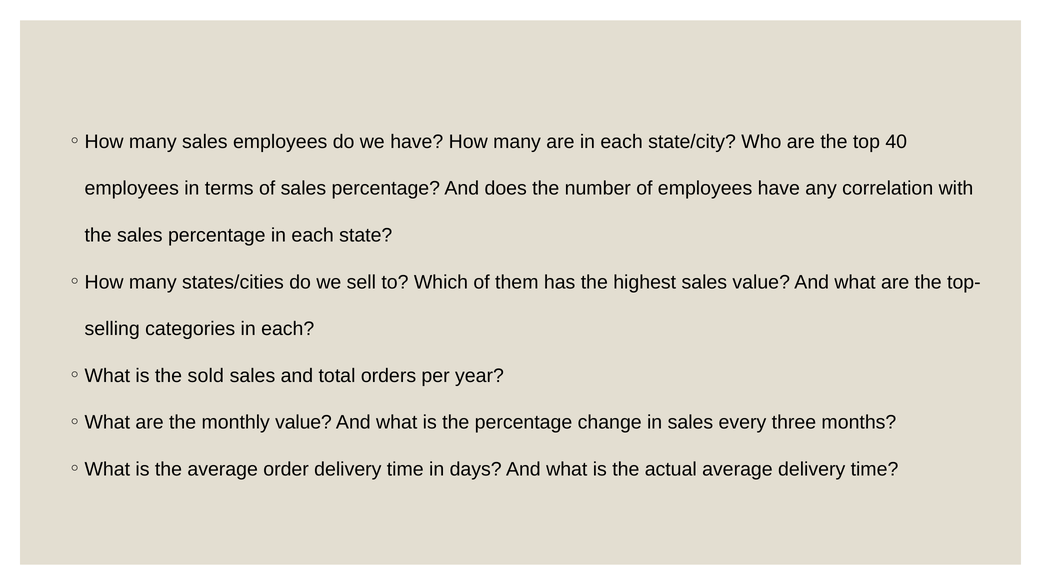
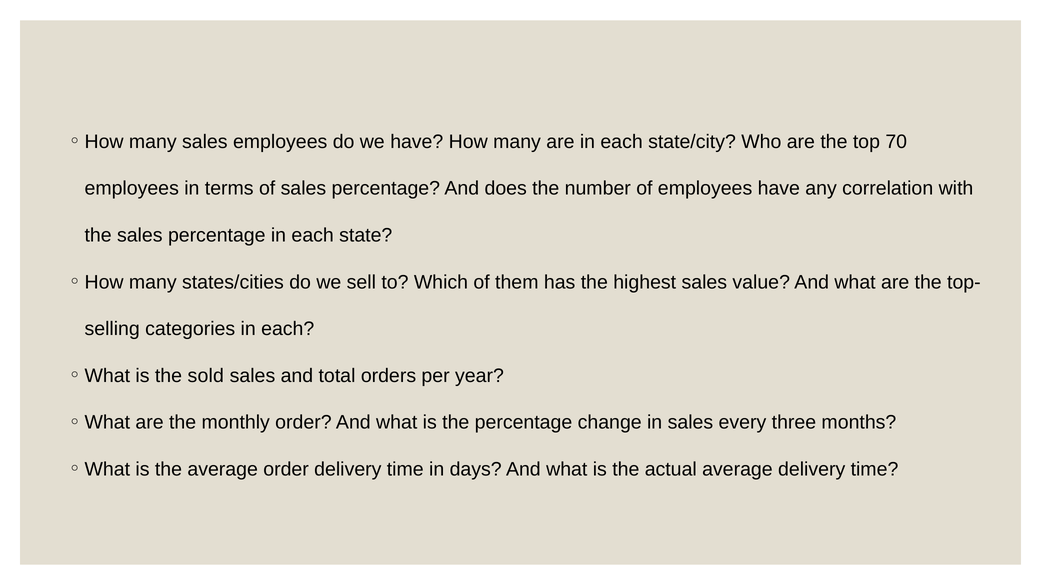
40: 40 -> 70
monthly value: value -> order
